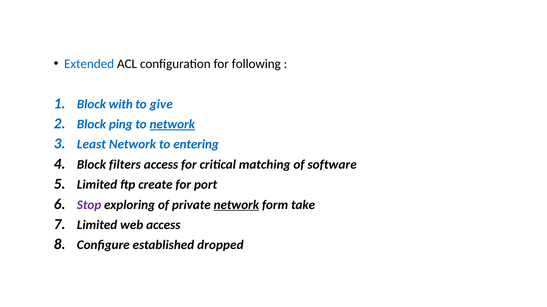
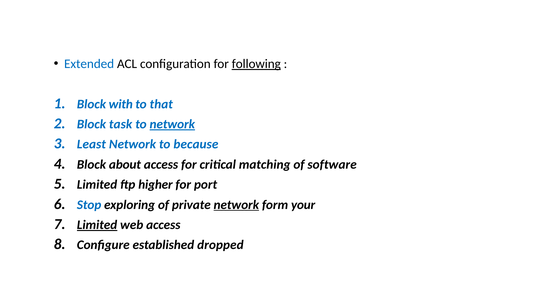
following underline: none -> present
give: give -> that
ping: ping -> task
entering: entering -> because
filters: filters -> about
create: create -> higher
Stop colour: purple -> blue
take: take -> your
Limited at (97, 225) underline: none -> present
